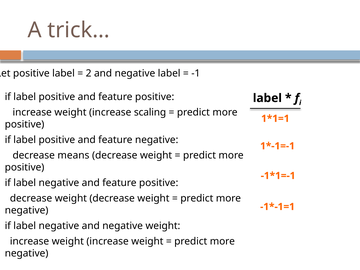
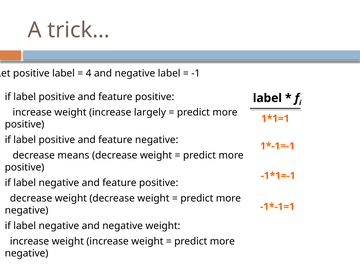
2: 2 -> 4
scaling: scaling -> largely
